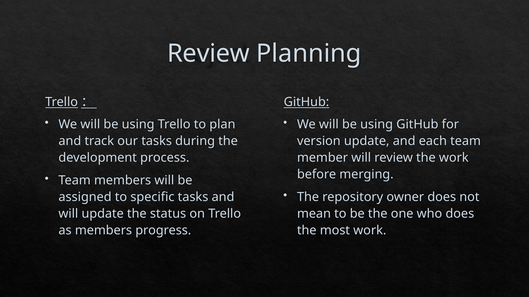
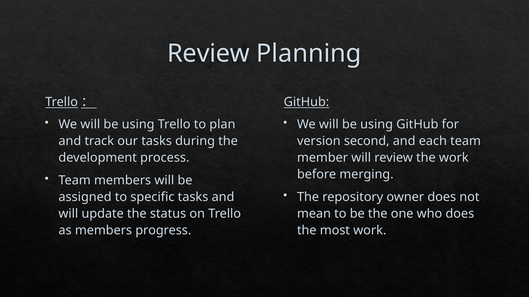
version update: update -> second
